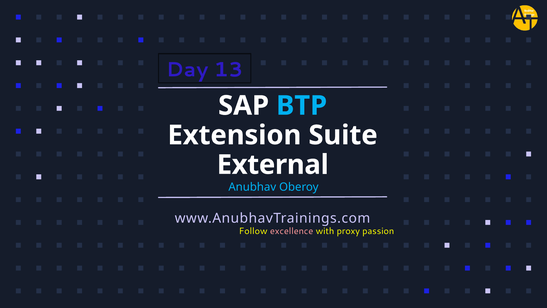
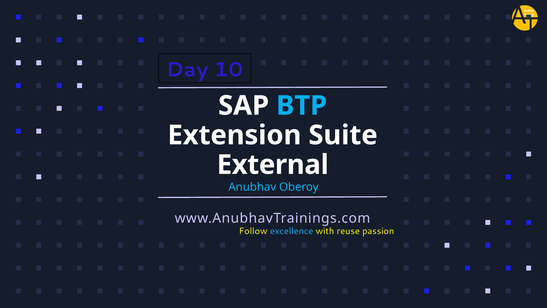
13: 13 -> 10
excellence colour: pink -> light blue
proxy: proxy -> reuse
